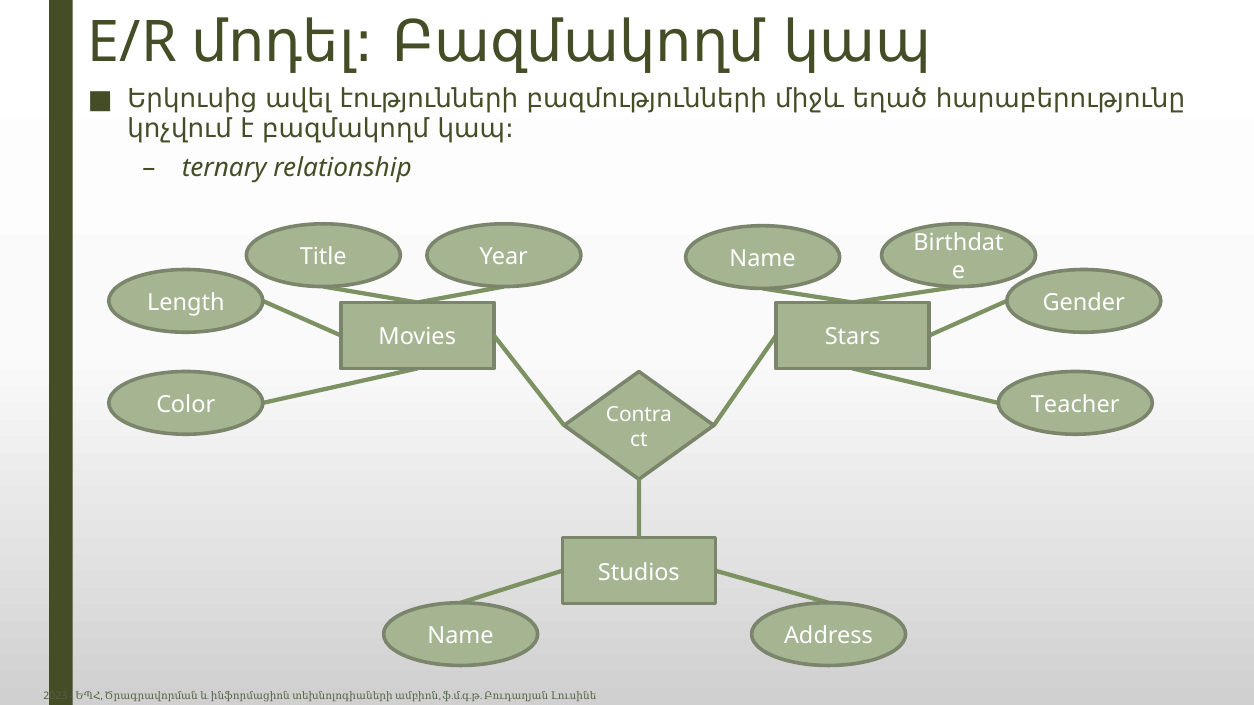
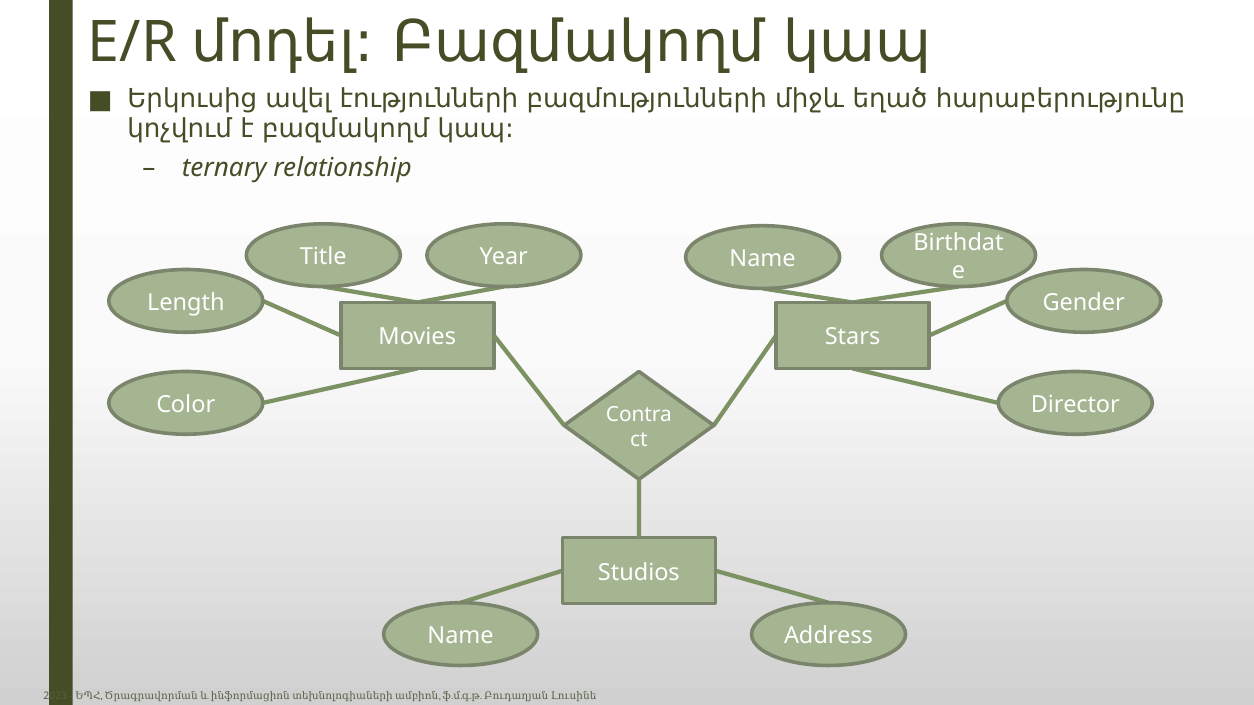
Teacher: Teacher -> Director
